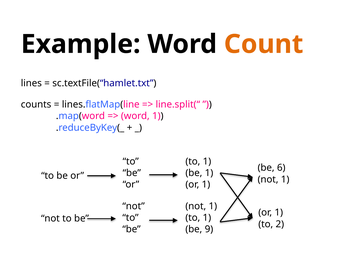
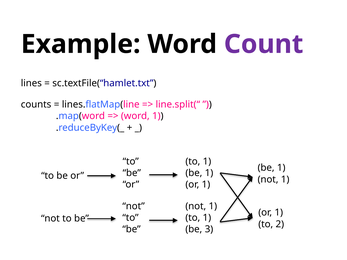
Count colour: orange -> purple
6 at (281, 168): 6 -> 1
9: 9 -> 3
